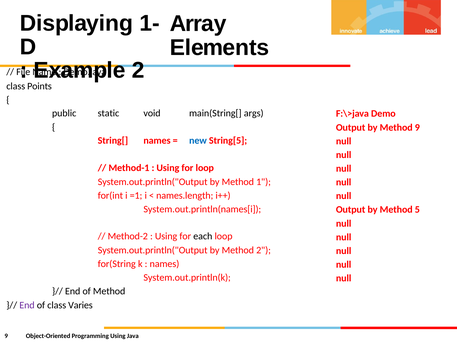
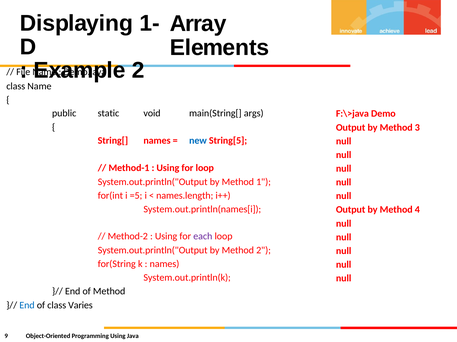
class Points: Points -> Name
Method 9: 9 -> 3
=1: =1 -> =5
5: 5 -> 4
each colour: black -> purple
End at (27, 306) colour: purple -> blue
